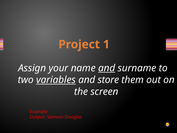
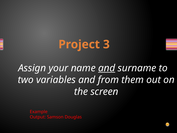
1: 1 -> 3
variables underline: present -> none
store: store -> from
